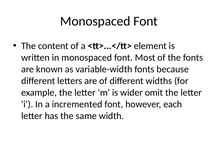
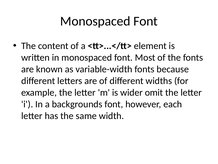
incremented: incremented -> backgrounds
